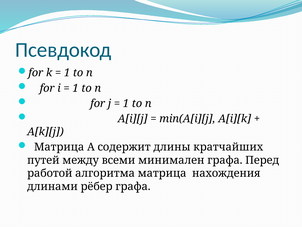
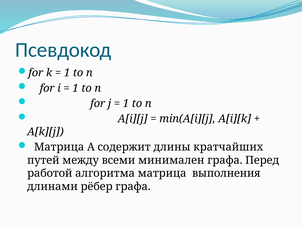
нахождения: нахождения -> выполнения
